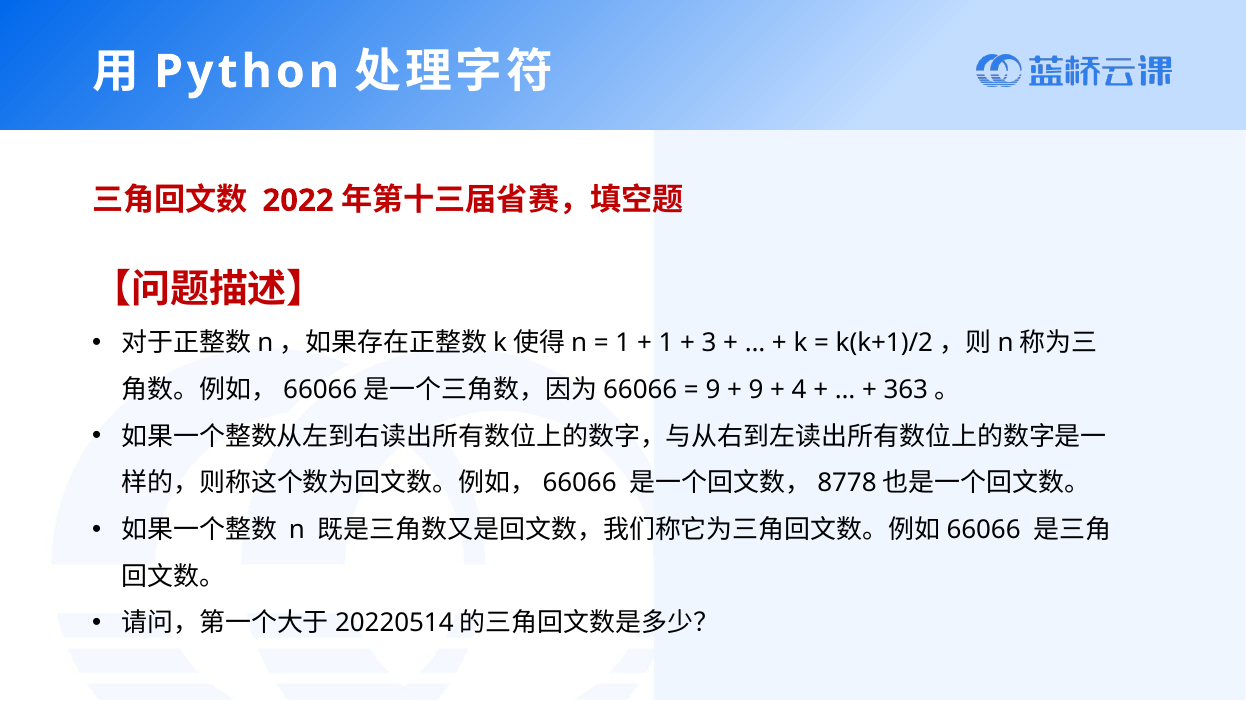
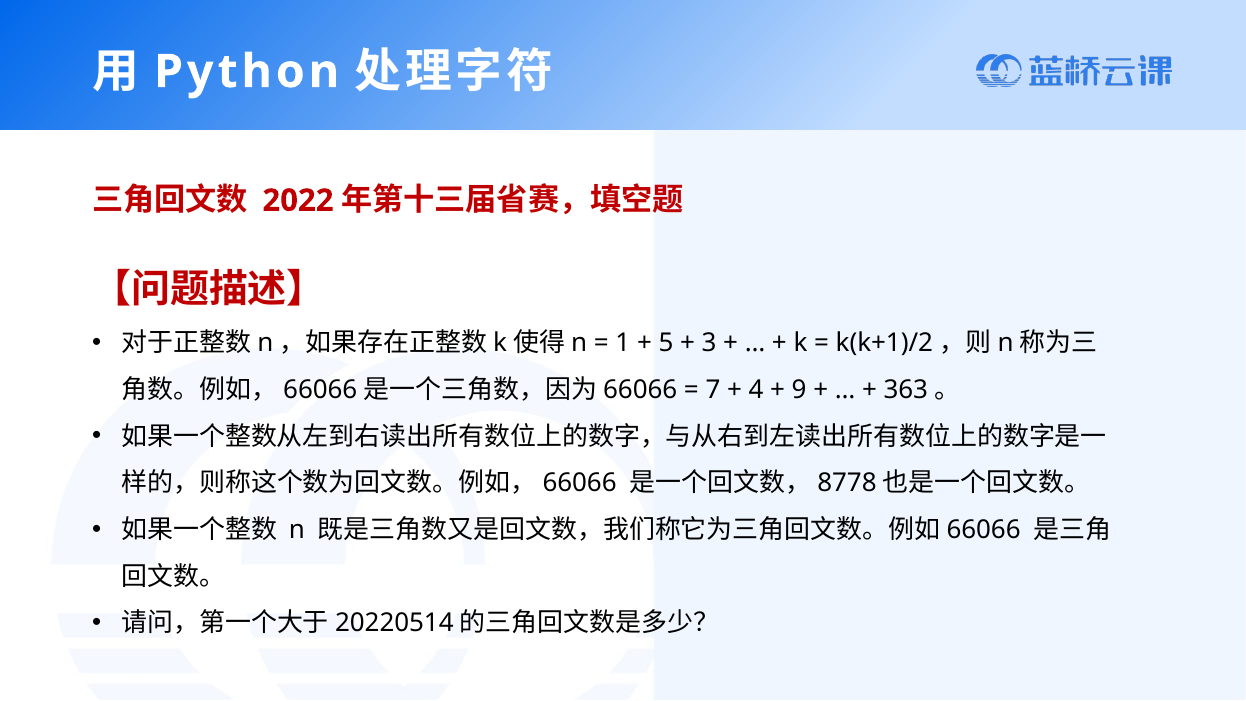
1 at (666, 343): 1 -> 5
9 at (713, 390): 9 -> 7
9 at (756, 390): 9 -> 4
4: 4 -> 9
